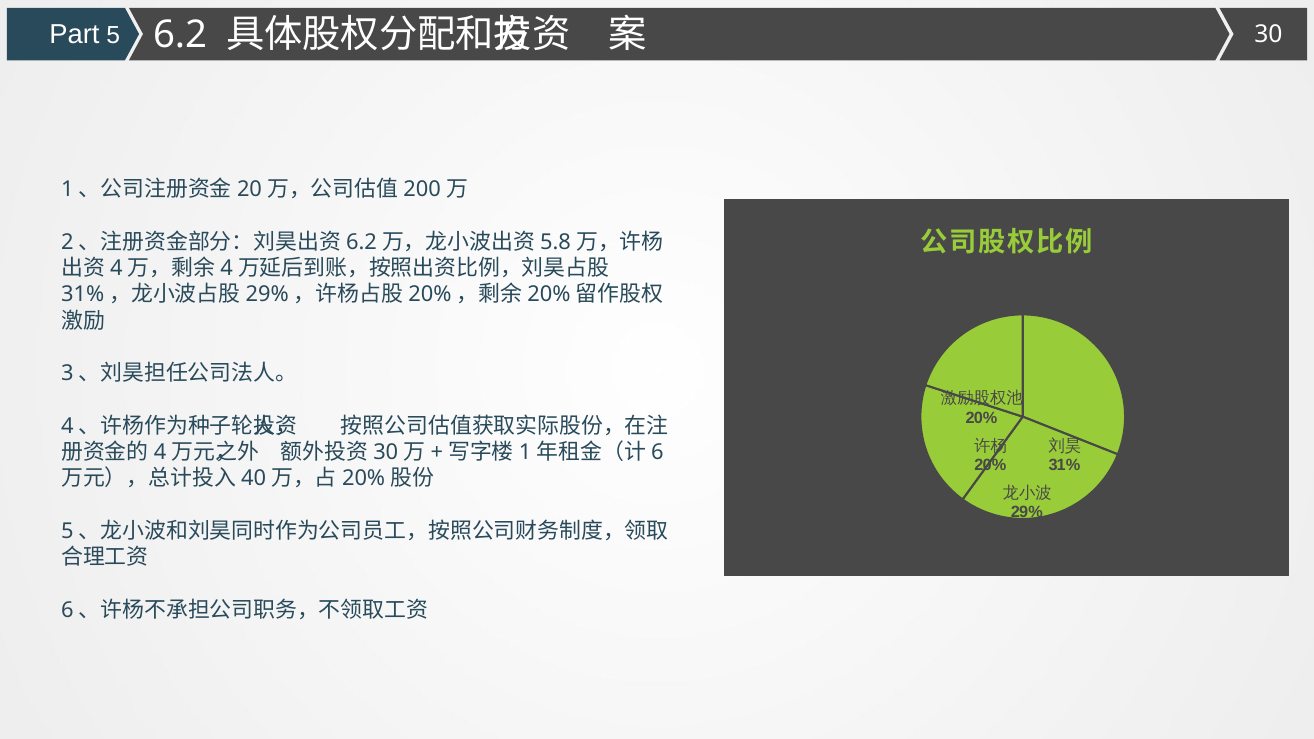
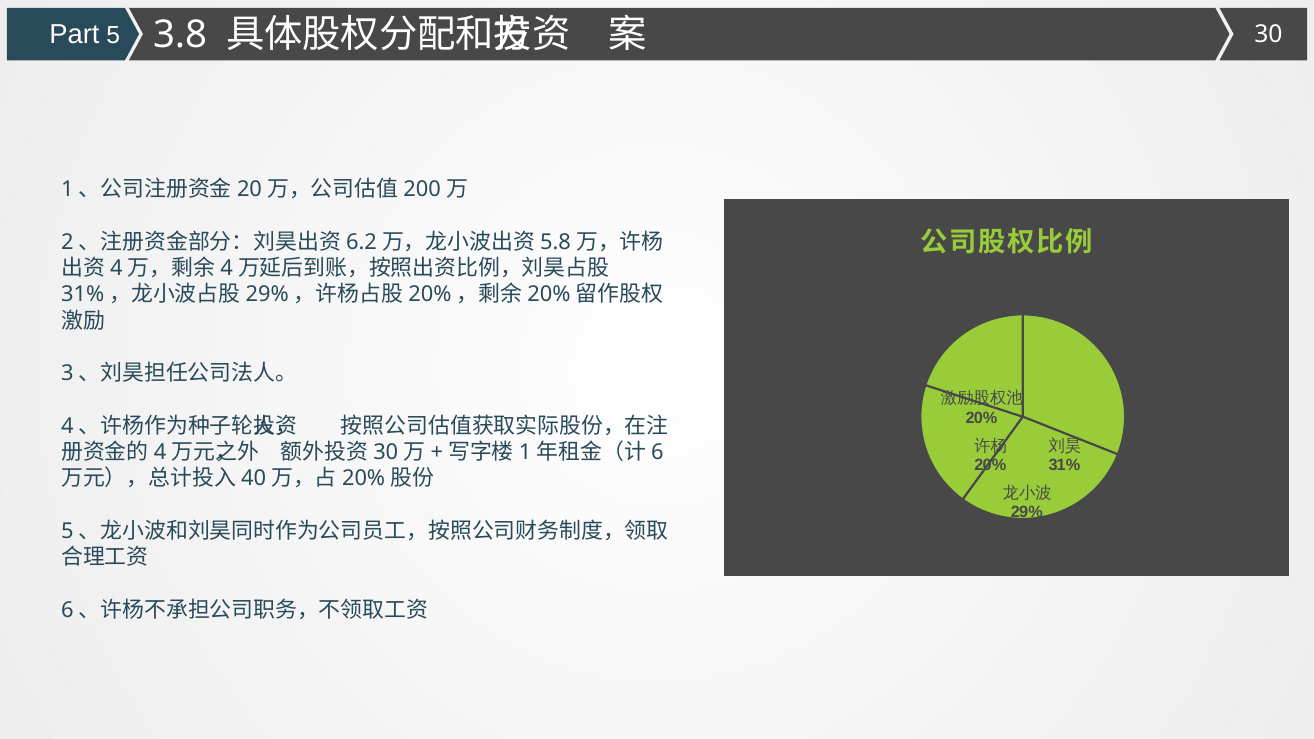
6.2: 6.2 -> 3.8
